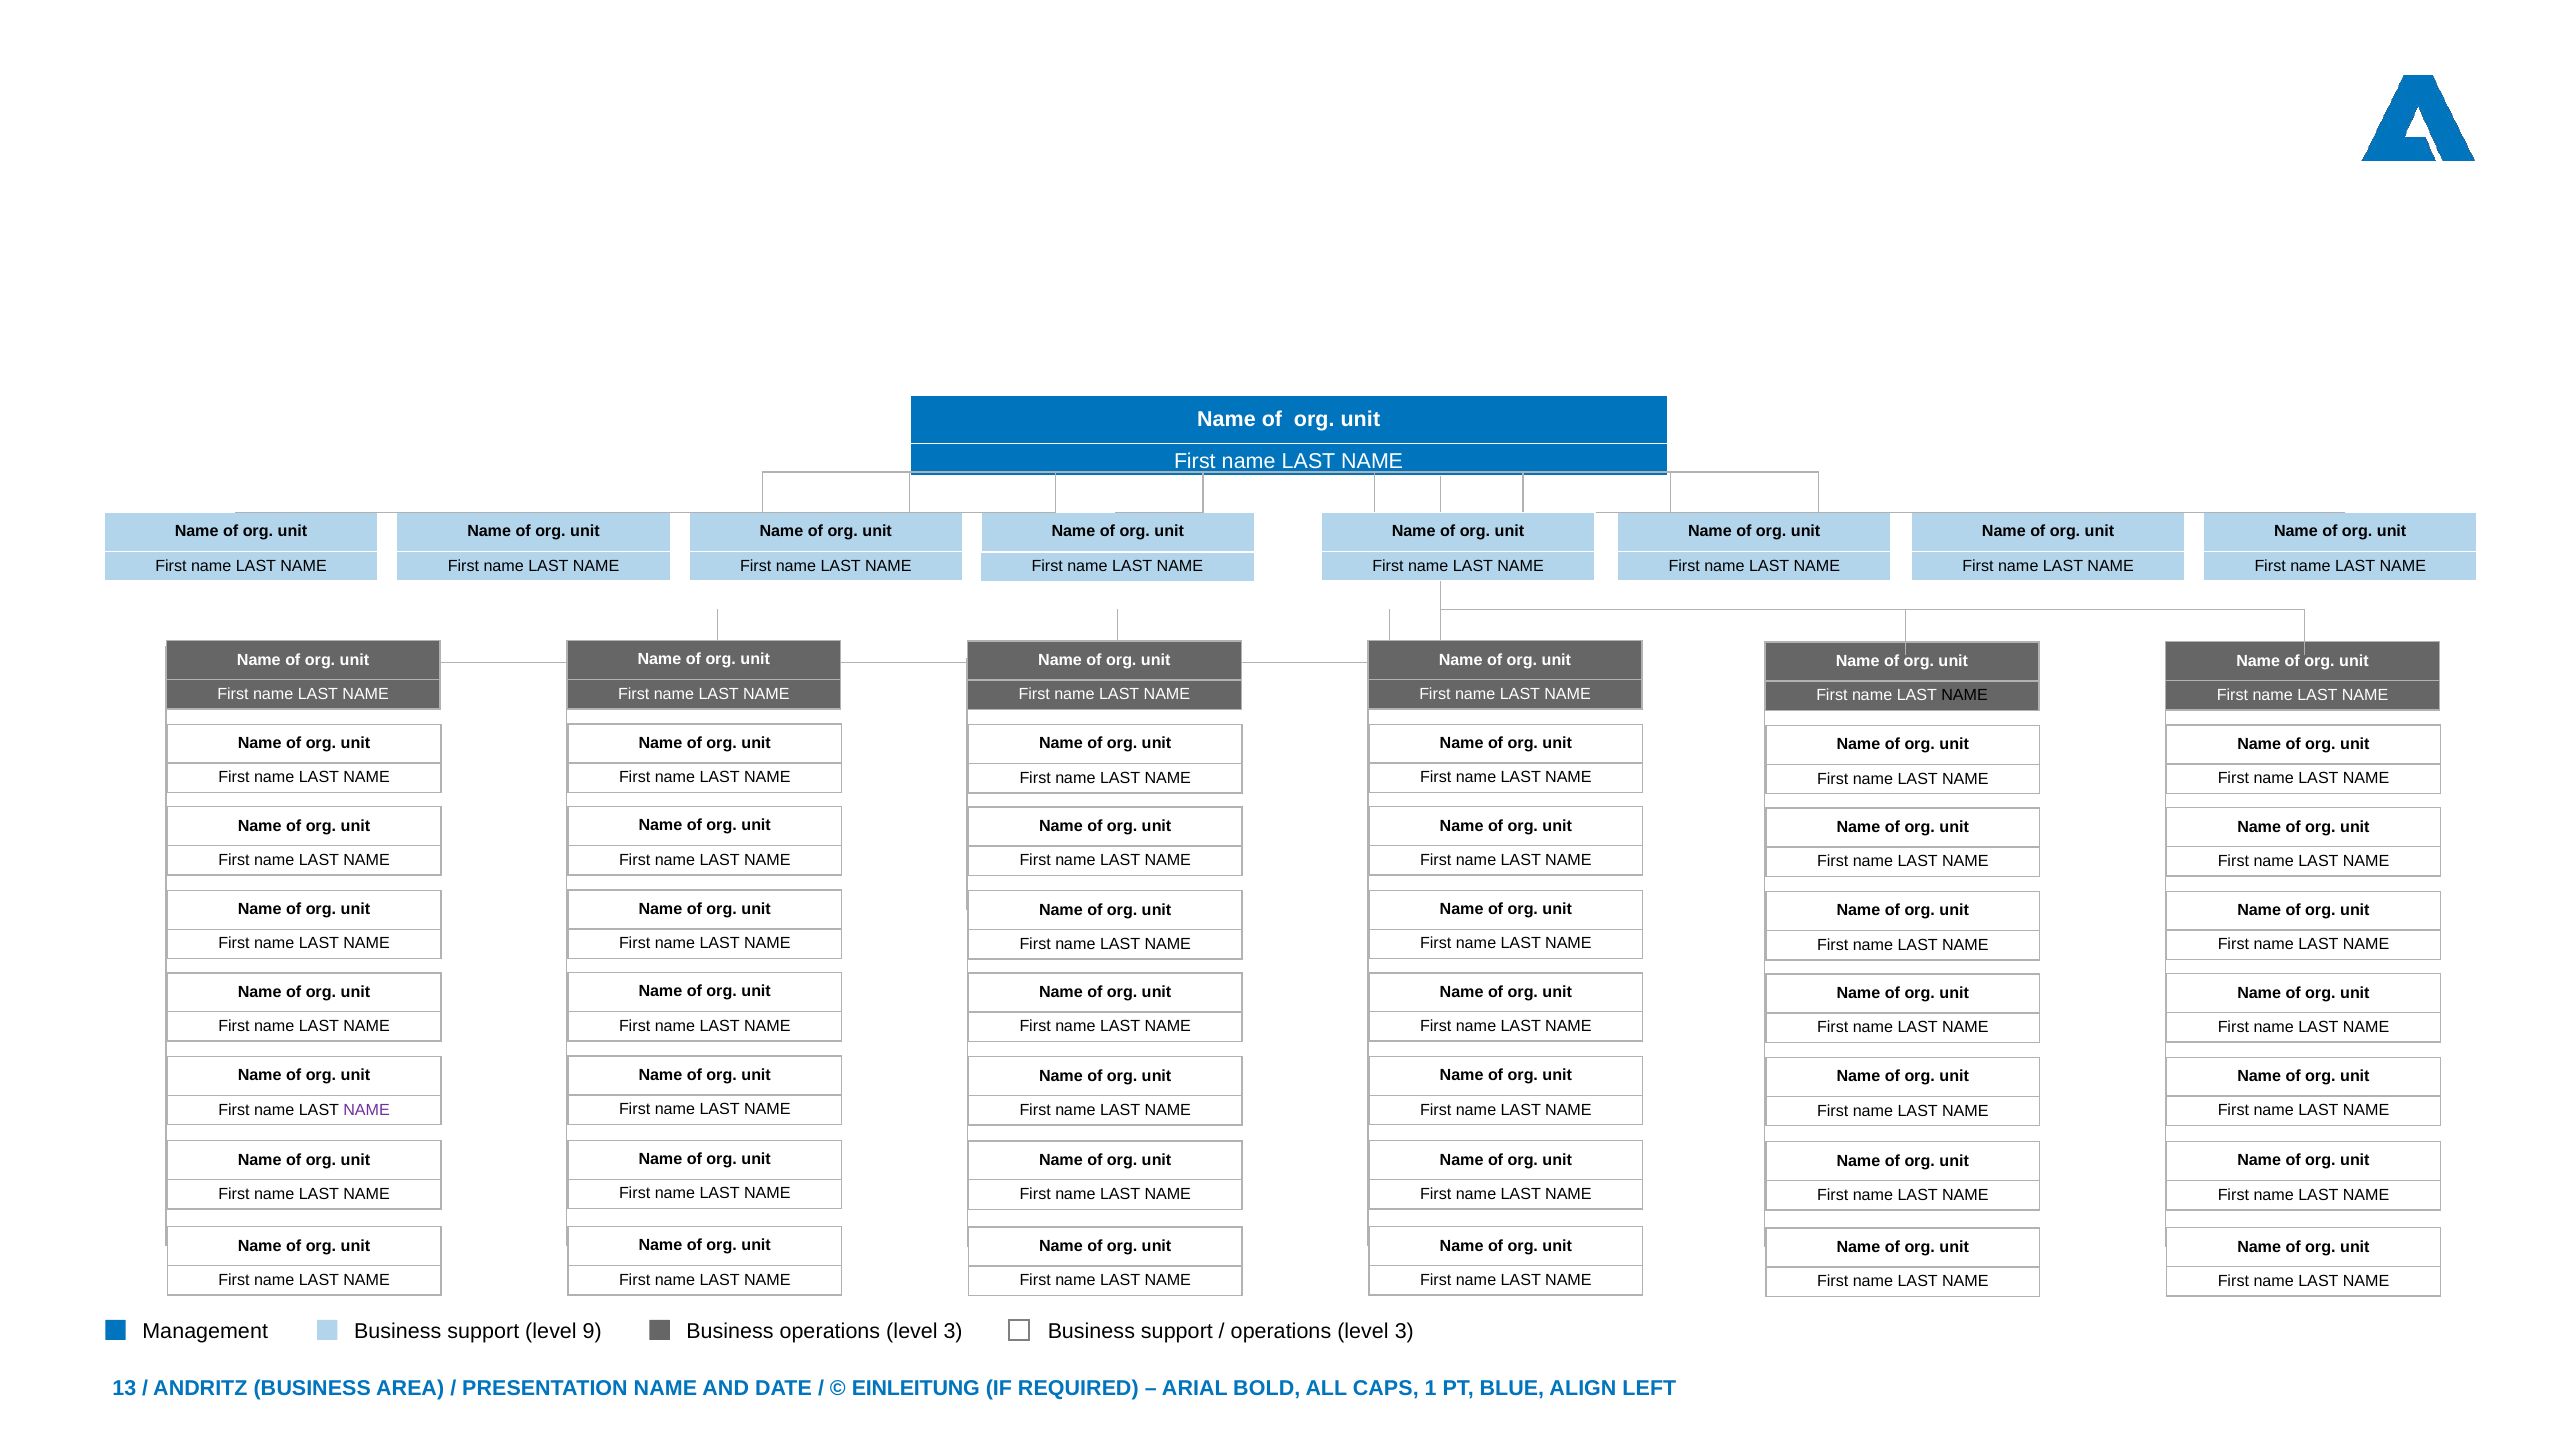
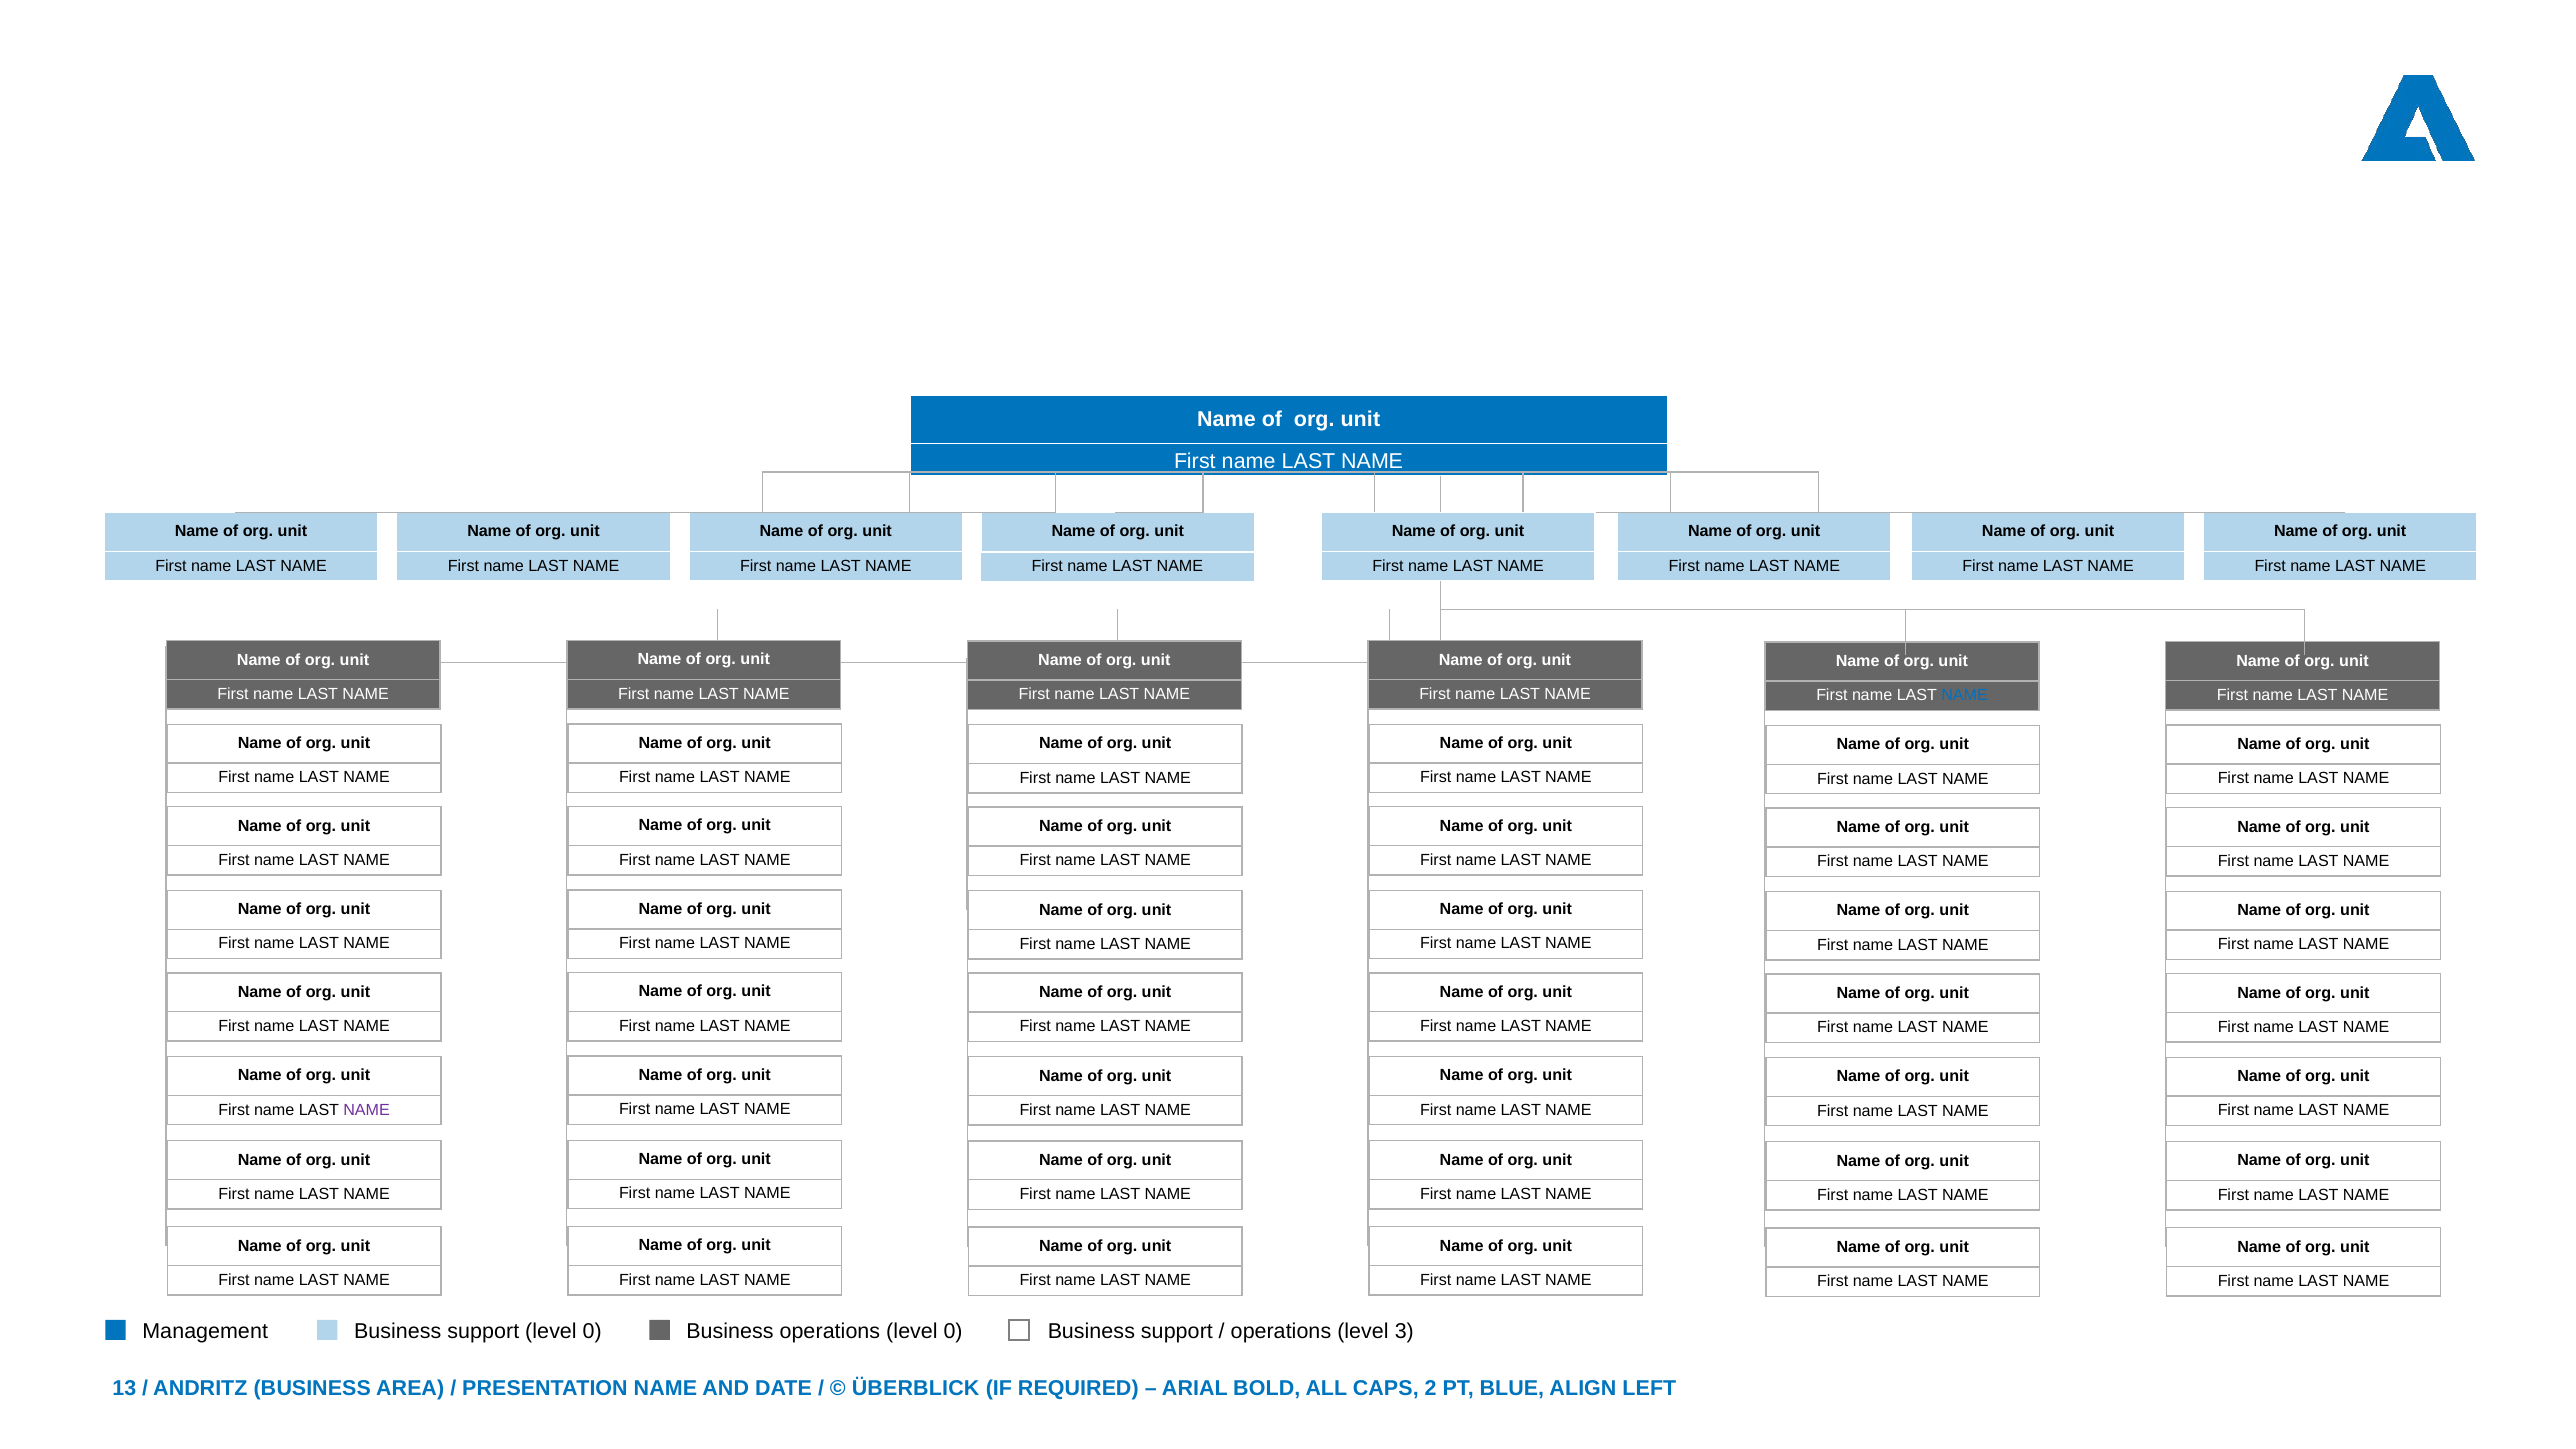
NAME at (1965, 695) colour: black -> blue
support level 9: 9 -> 0
Business operations level 3: 3 -> 0
EINLEITUNG: EINLEITUNG -> ÜBERBLICK
1: 1 -> 2
